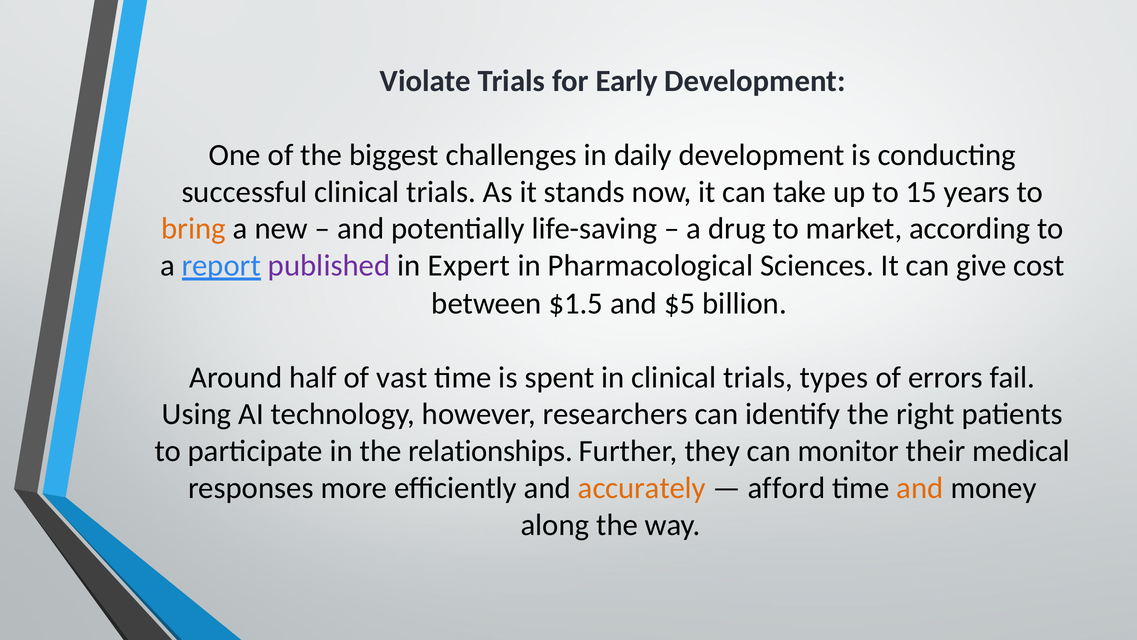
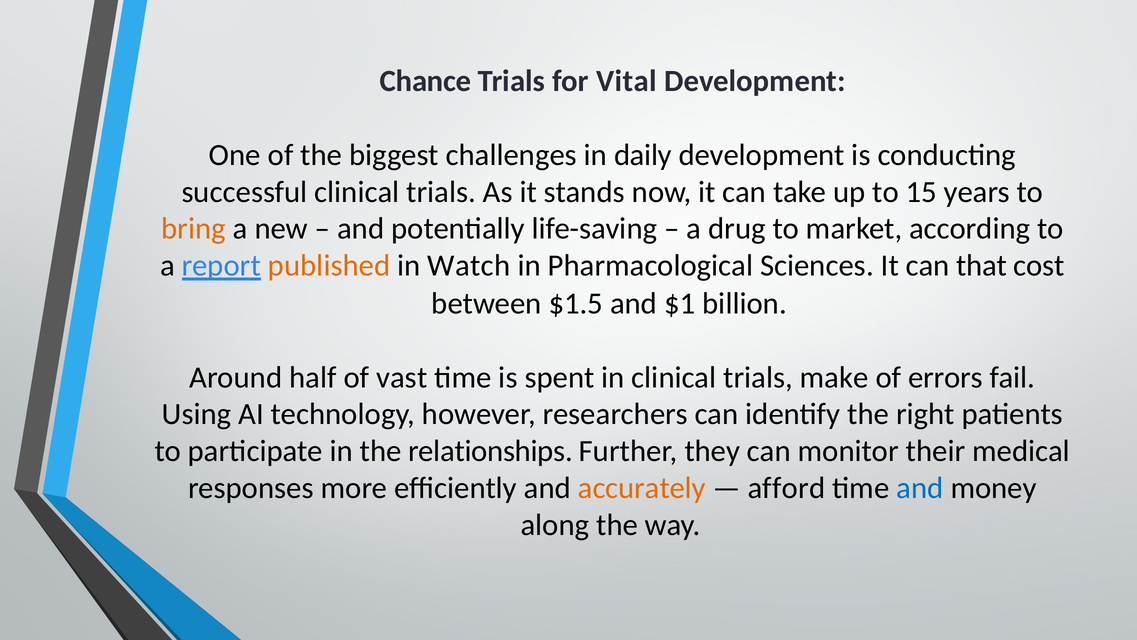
Violate: Violate -> Chance
Early: Early -> Vital
published colour: purple -> orange
Expert: Expert -> Watch
give: give -> that
$5: $5 -> $1
types: types -> make
and at (920, 488) colour: orange -> blue
